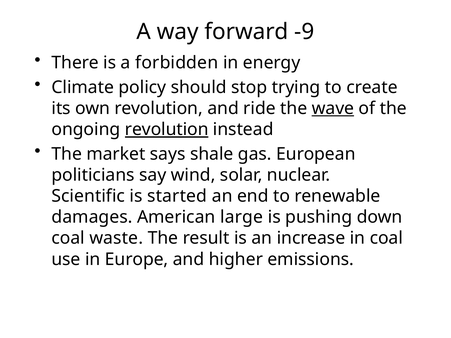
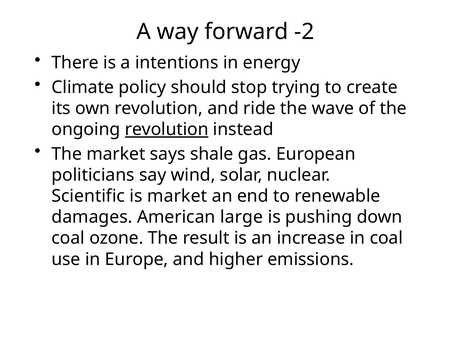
-9: -9 -> -2
forbidden: forbidden -> intentions
wave underline: present -> none
is started: started -> market
waste: waste -> ozone
